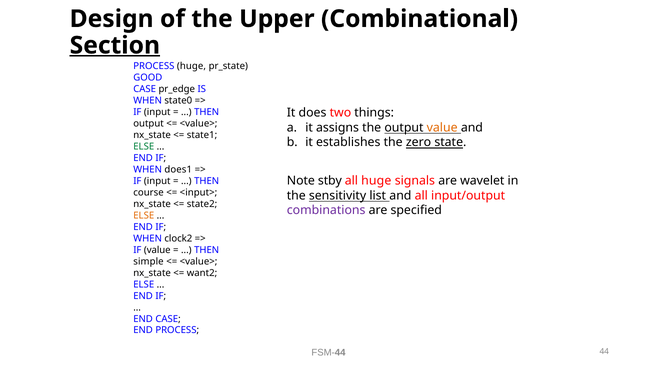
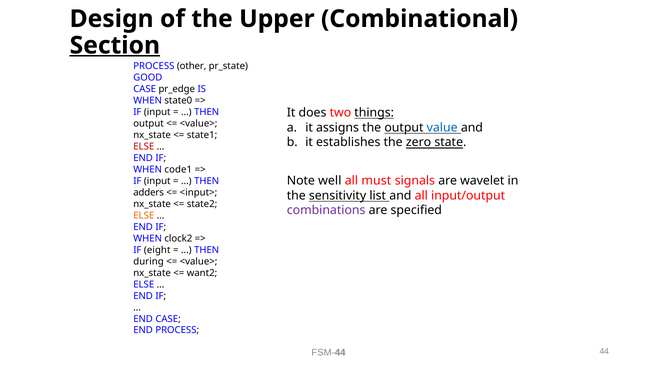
PROCESS huge: huge -> other
things underline: none -> present
value at (442, 128) colour: orange -> blue
ELSE at (144, 147) colour: green -> red
does1: does1 -> code1
stby: stby -> well
all huge: huge -> must
course: course -> adders
IF value: value -> eight
simple: simple -> during
